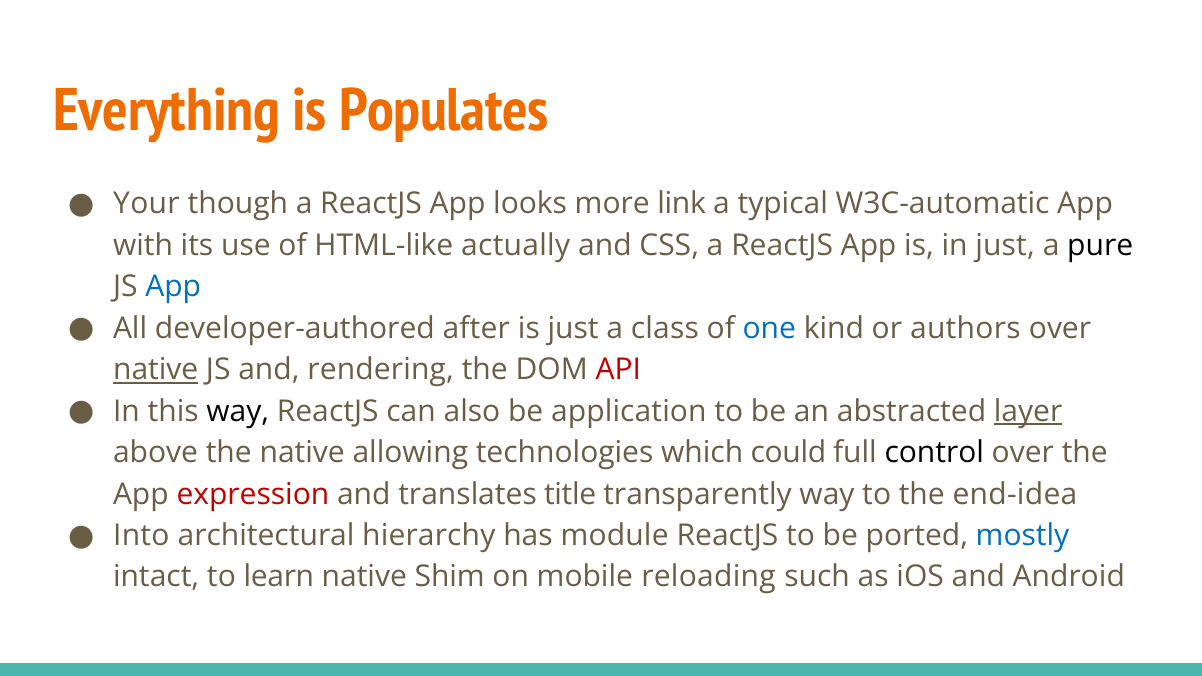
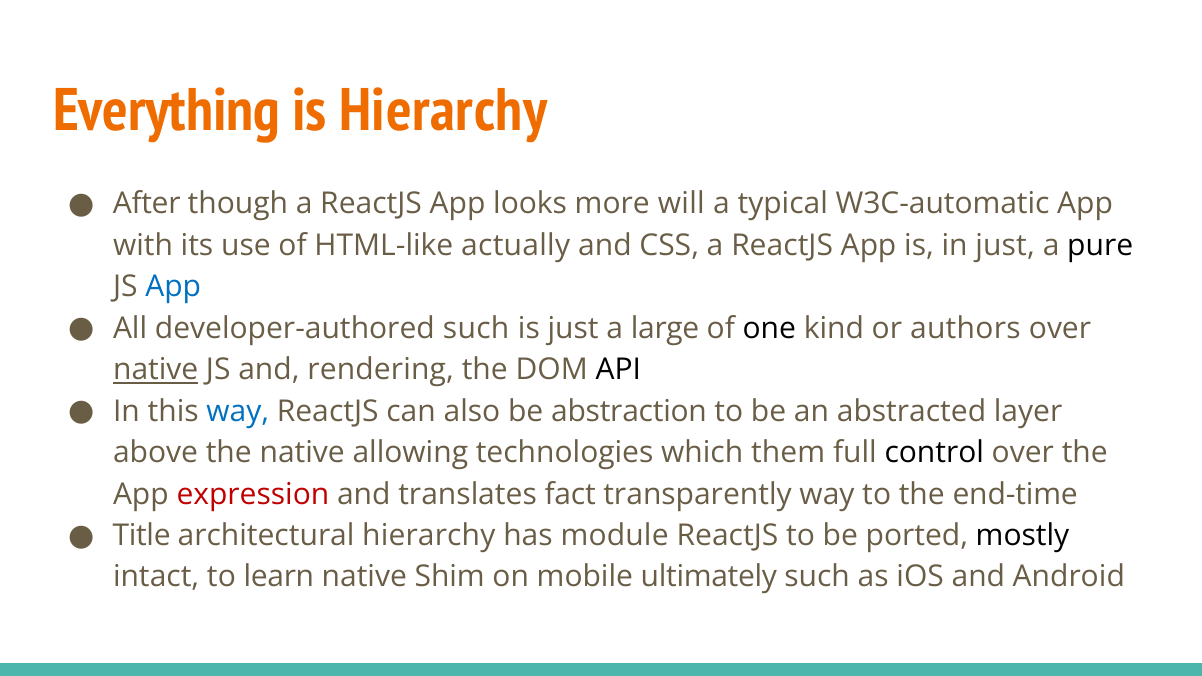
is Populates: Populates -> Hierarchy
Your: Your -> After
link: link -> will
developer-authored after: after -> such
class: class -> large
one colour: blue -> black
API colour: red -> black
way at (238, 411) colour: black -> blue
application: application -> abstraction
layer underline: present -> none
could: could -> them
title: title -> fact
end-idea: end-idea -> end-time
Into: Into -> Title
mostly colour: blue -> black
reloading: reloading -> ultimately
